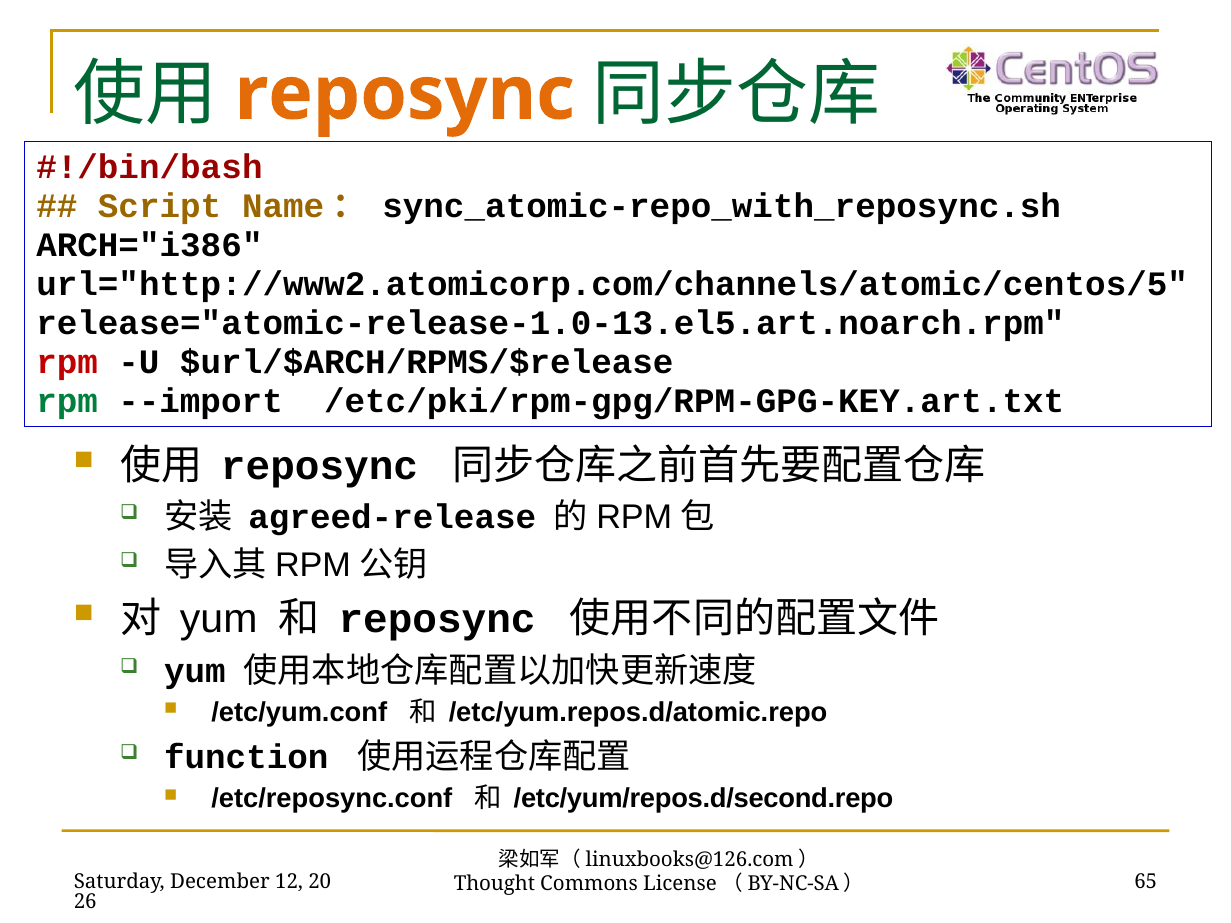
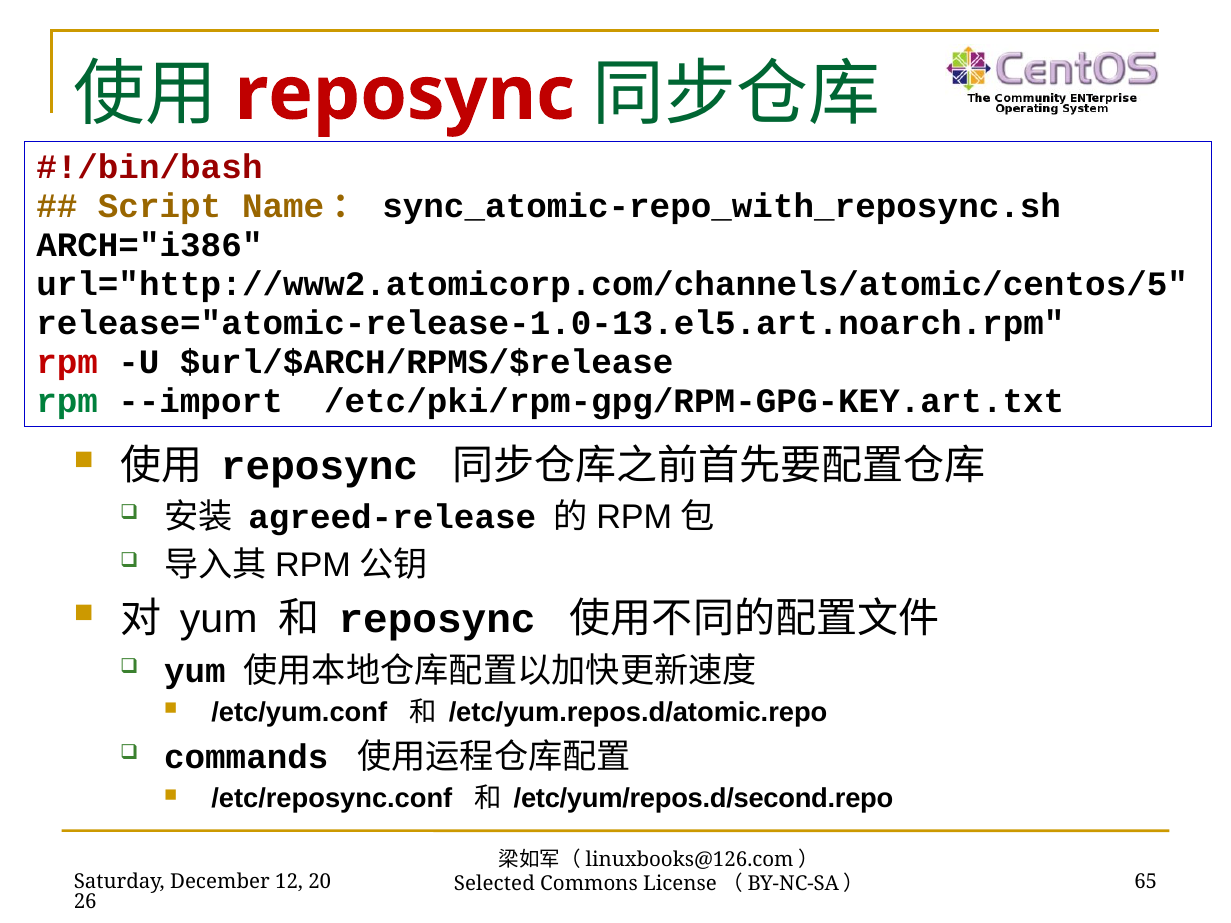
reposync at (405, 94) colour: orange -> red
function: function -> commands
Thought: Thought -> Selected
